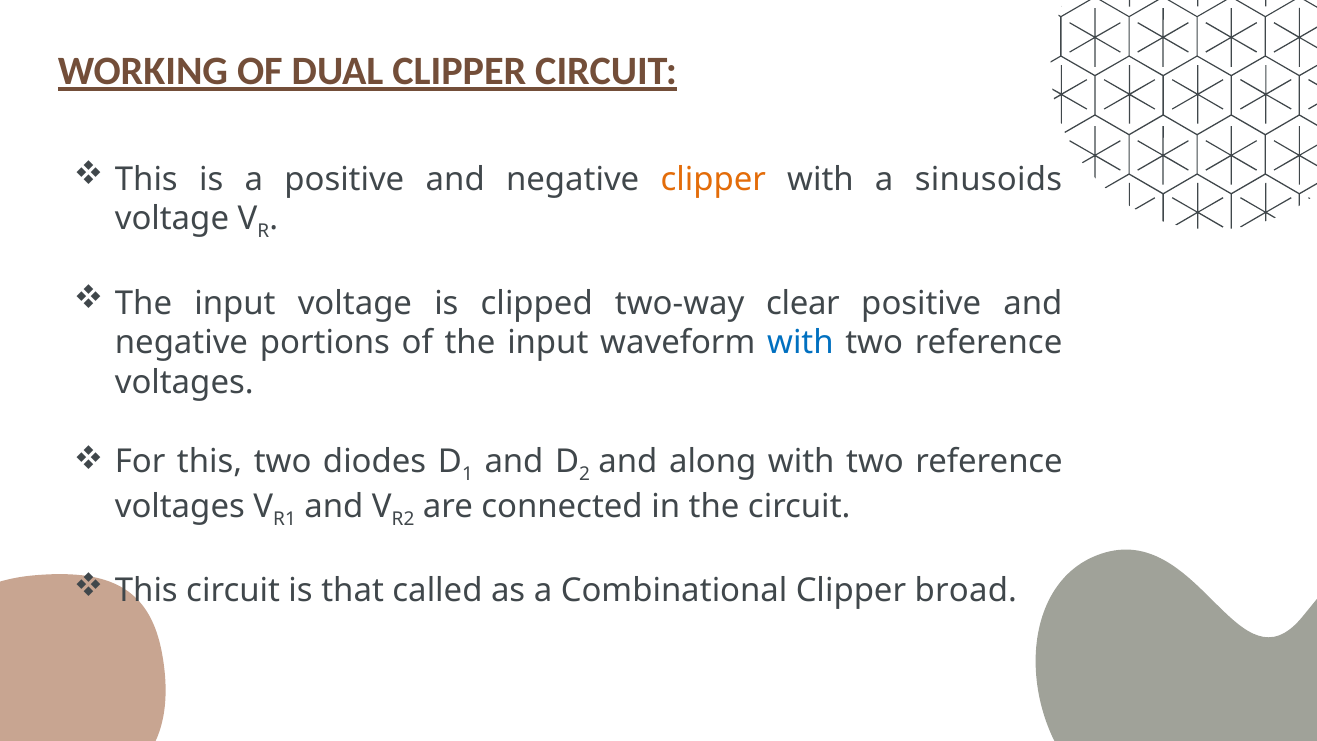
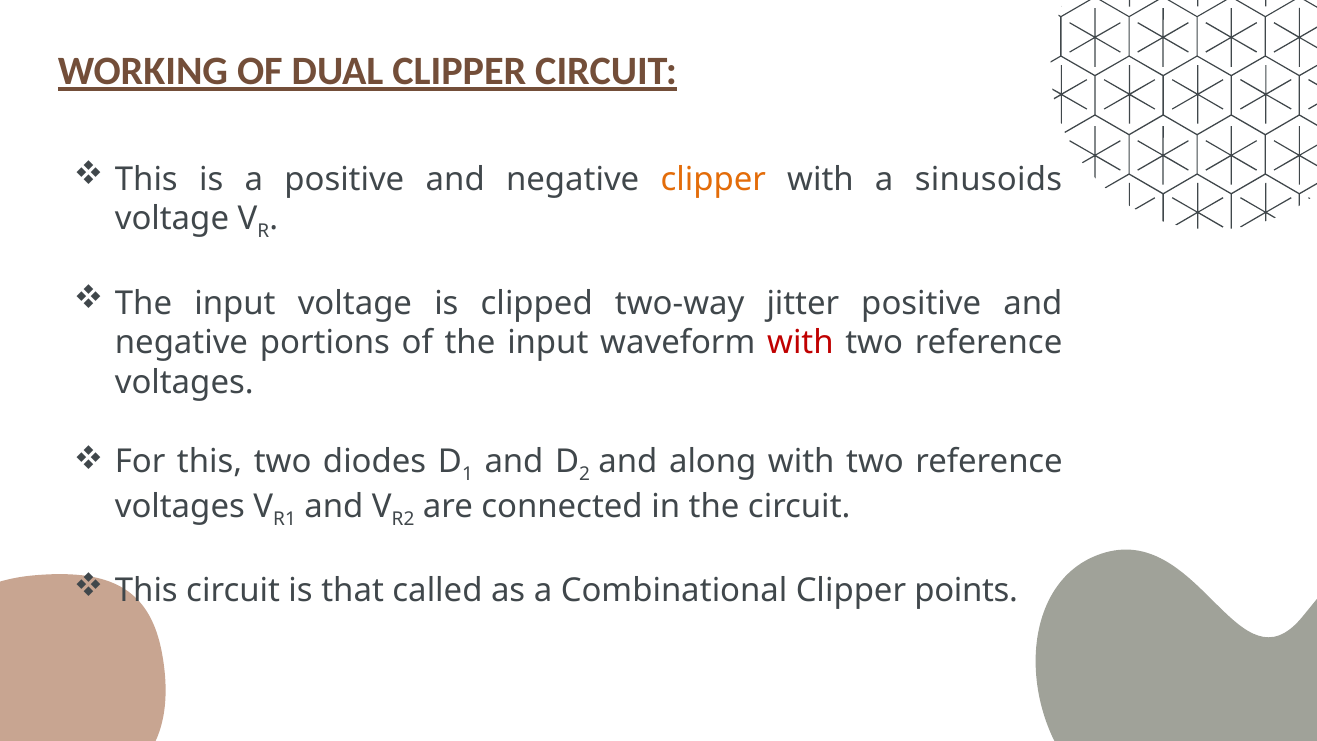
clear: clear -> jitter
with at (800, 343) colour: blue -> red
broad: broad -> points
